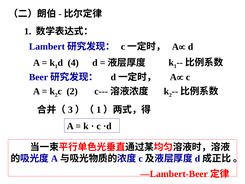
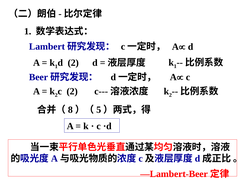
d 4: 4 -> 2
3: 3 -> 8
1 at (99, 110): 1 -> 5
